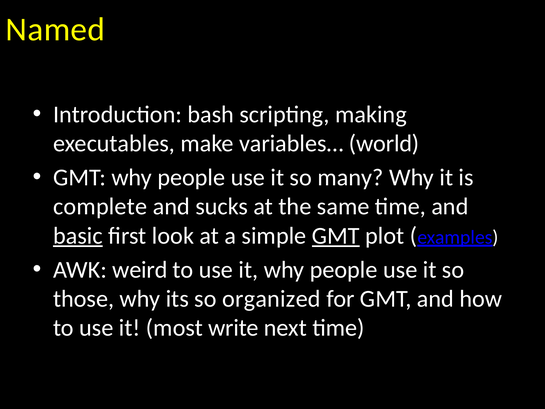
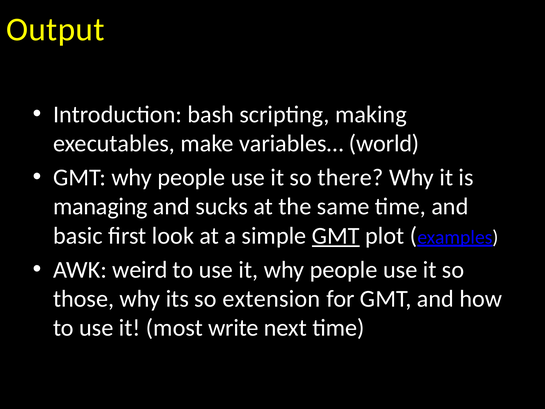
Named: Named -> Output
many: many -> there
complete: complete -> managing
basic underline: present -> none
organized: organized -> extension
